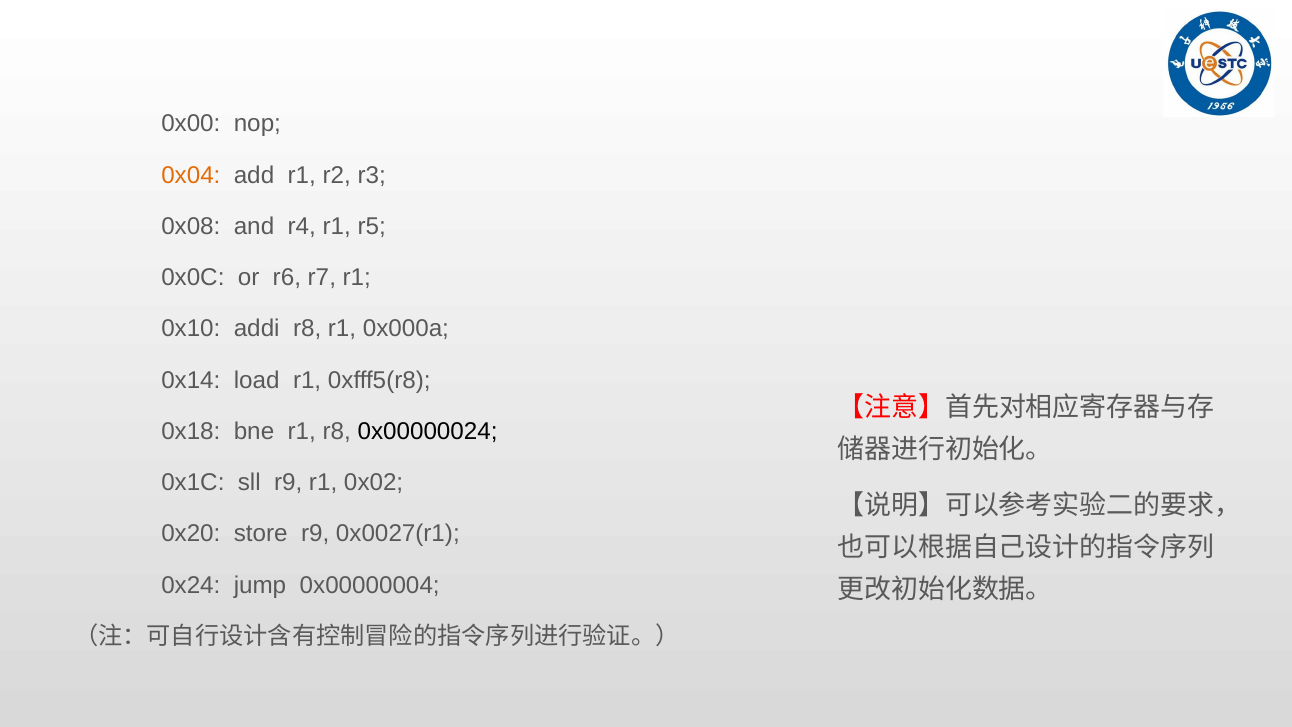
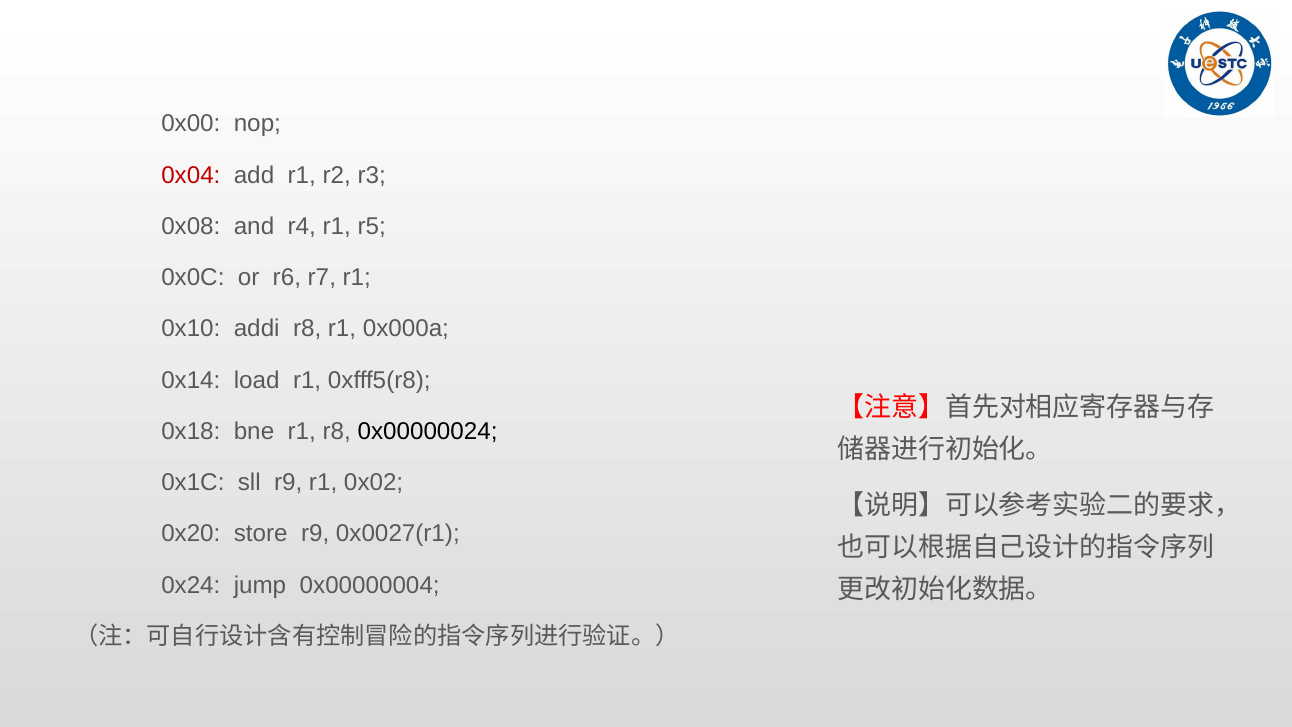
0x04 colour: orange -> red
